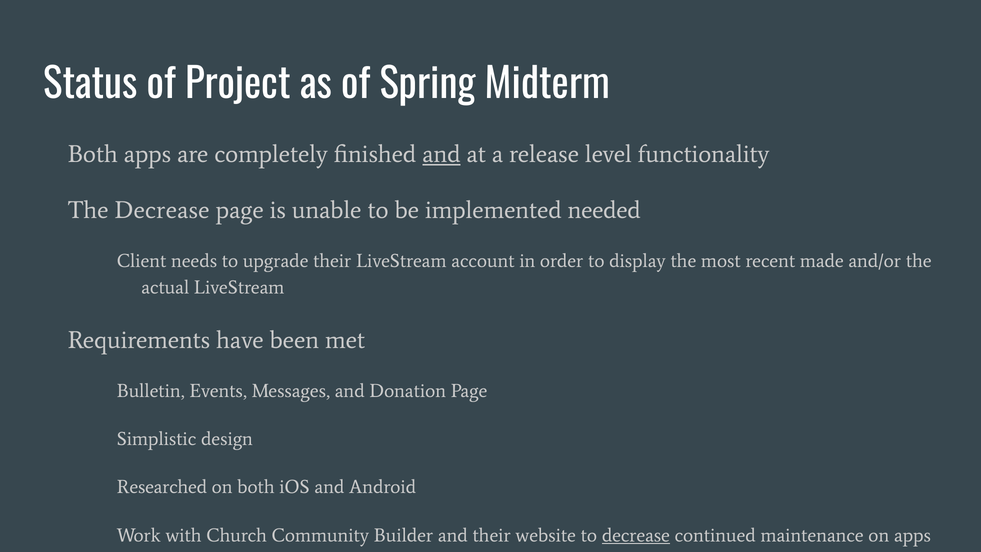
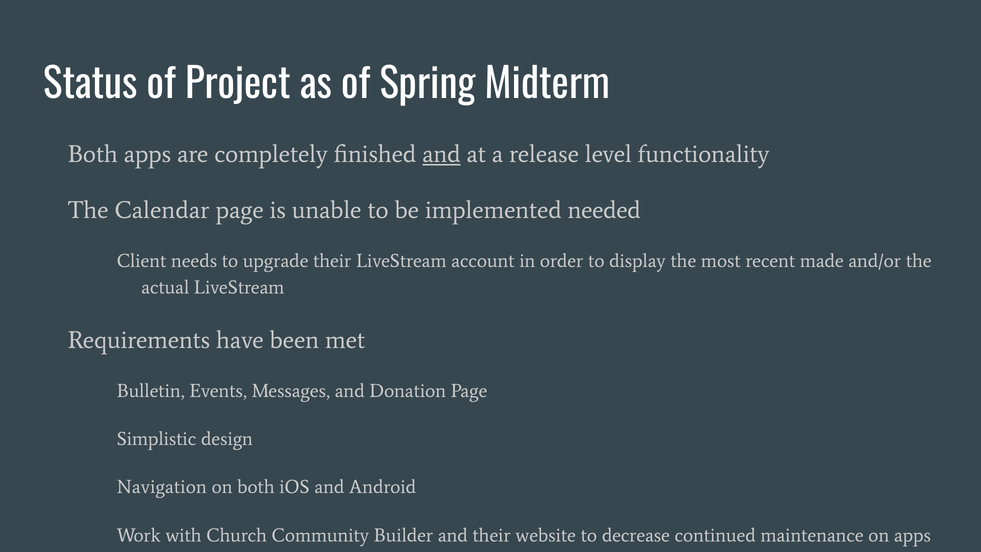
The Decrease: Decrease -> Calendar
Researched: Researched -> Navigation
decrease at (636, 535) underline: present -> none
